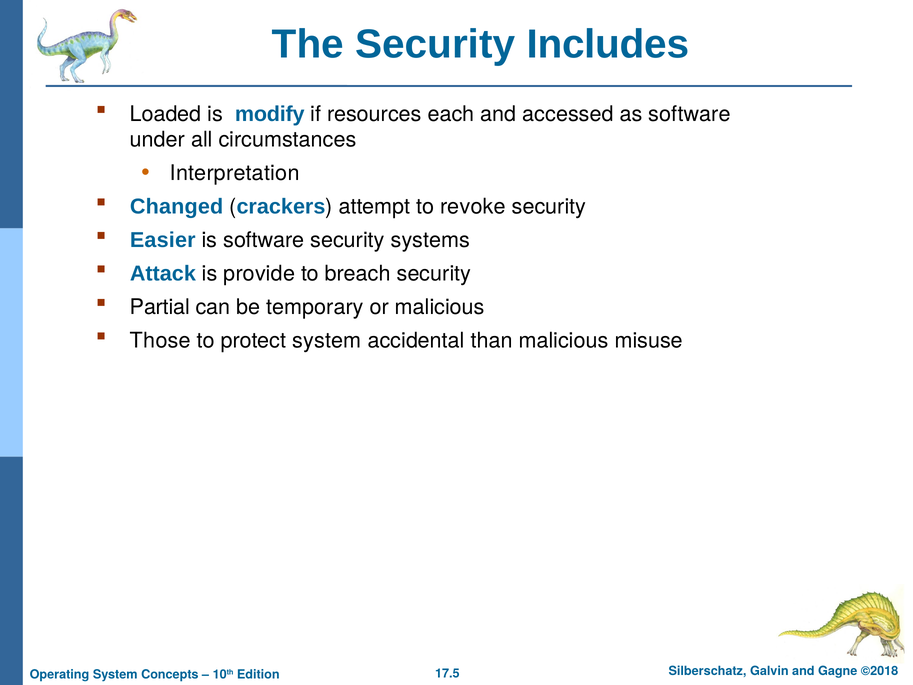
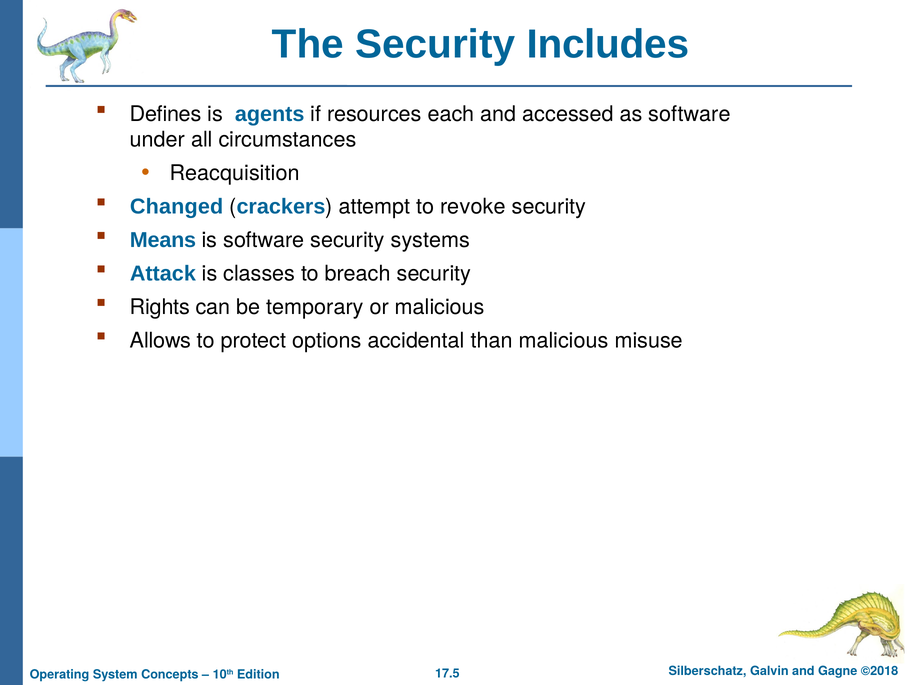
Loaded: Loaded -> Defines
modify: modify -> agents
Interpretation: Interpretation -> Reacquisition
Easier: Easier -> Means
provide: provide -> classes
Partial: Partial -> Rights
Those: Those -> Allows
protect system: system -> options
